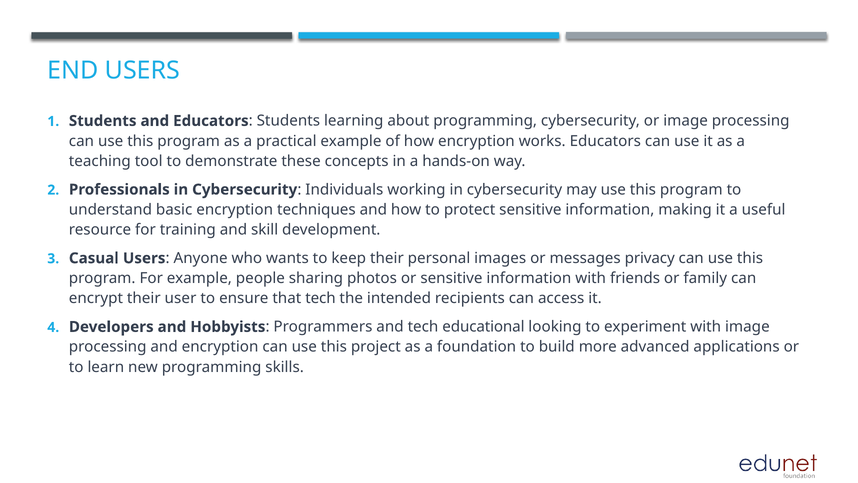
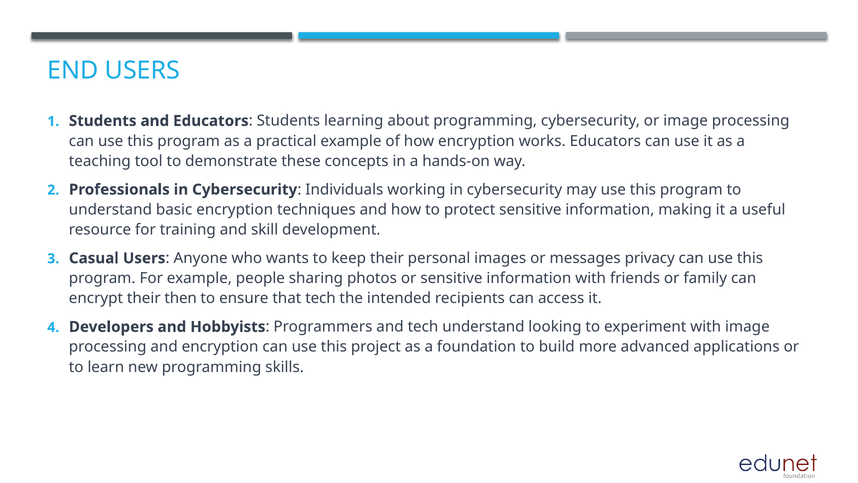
user: user -> then
tech educational: educational -> understand
